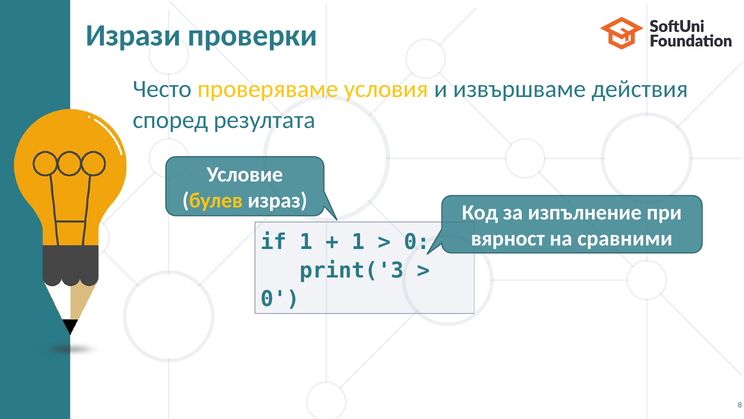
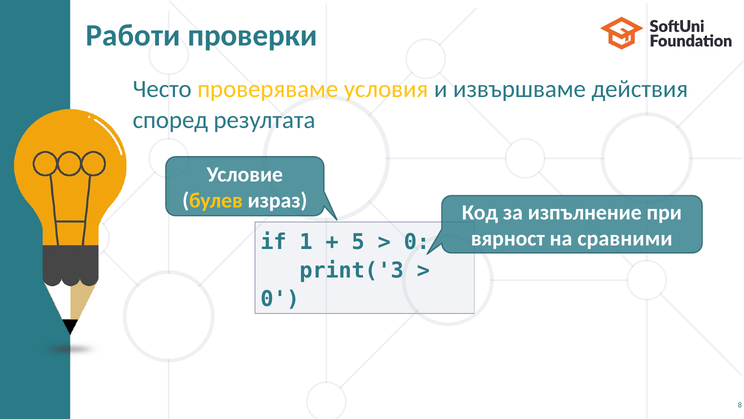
Изрази: Изрази -> Работи
1 at (358, 242): 1 -> 5
